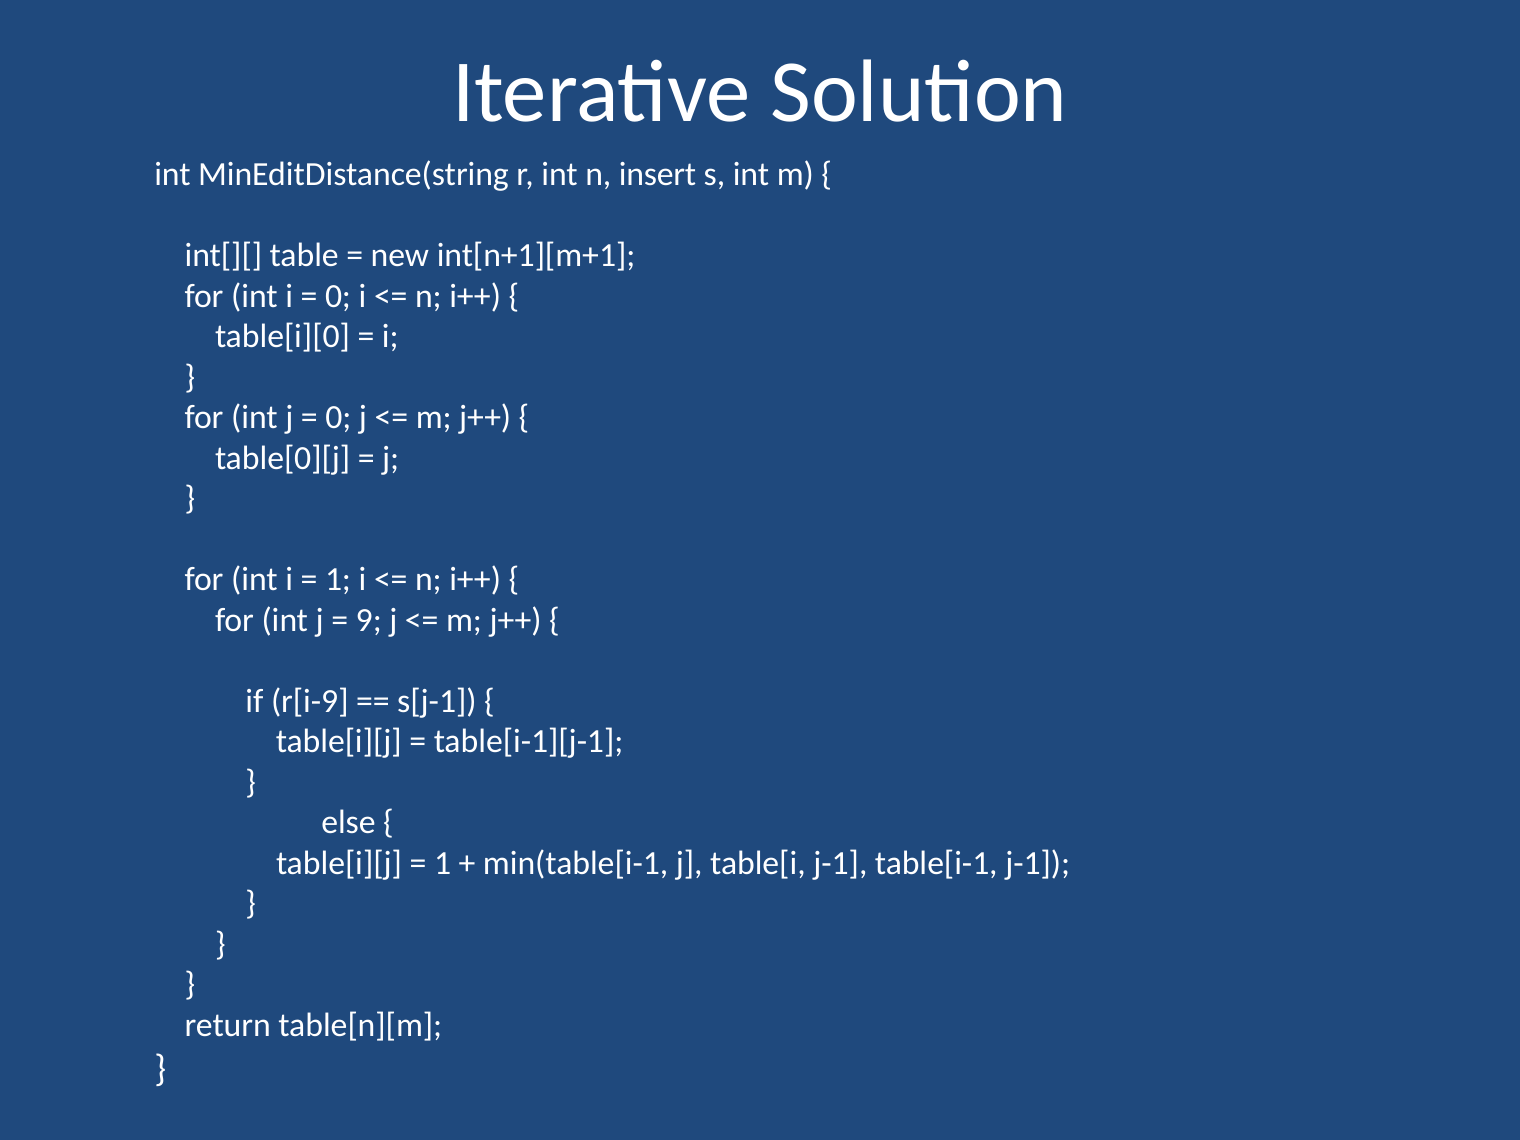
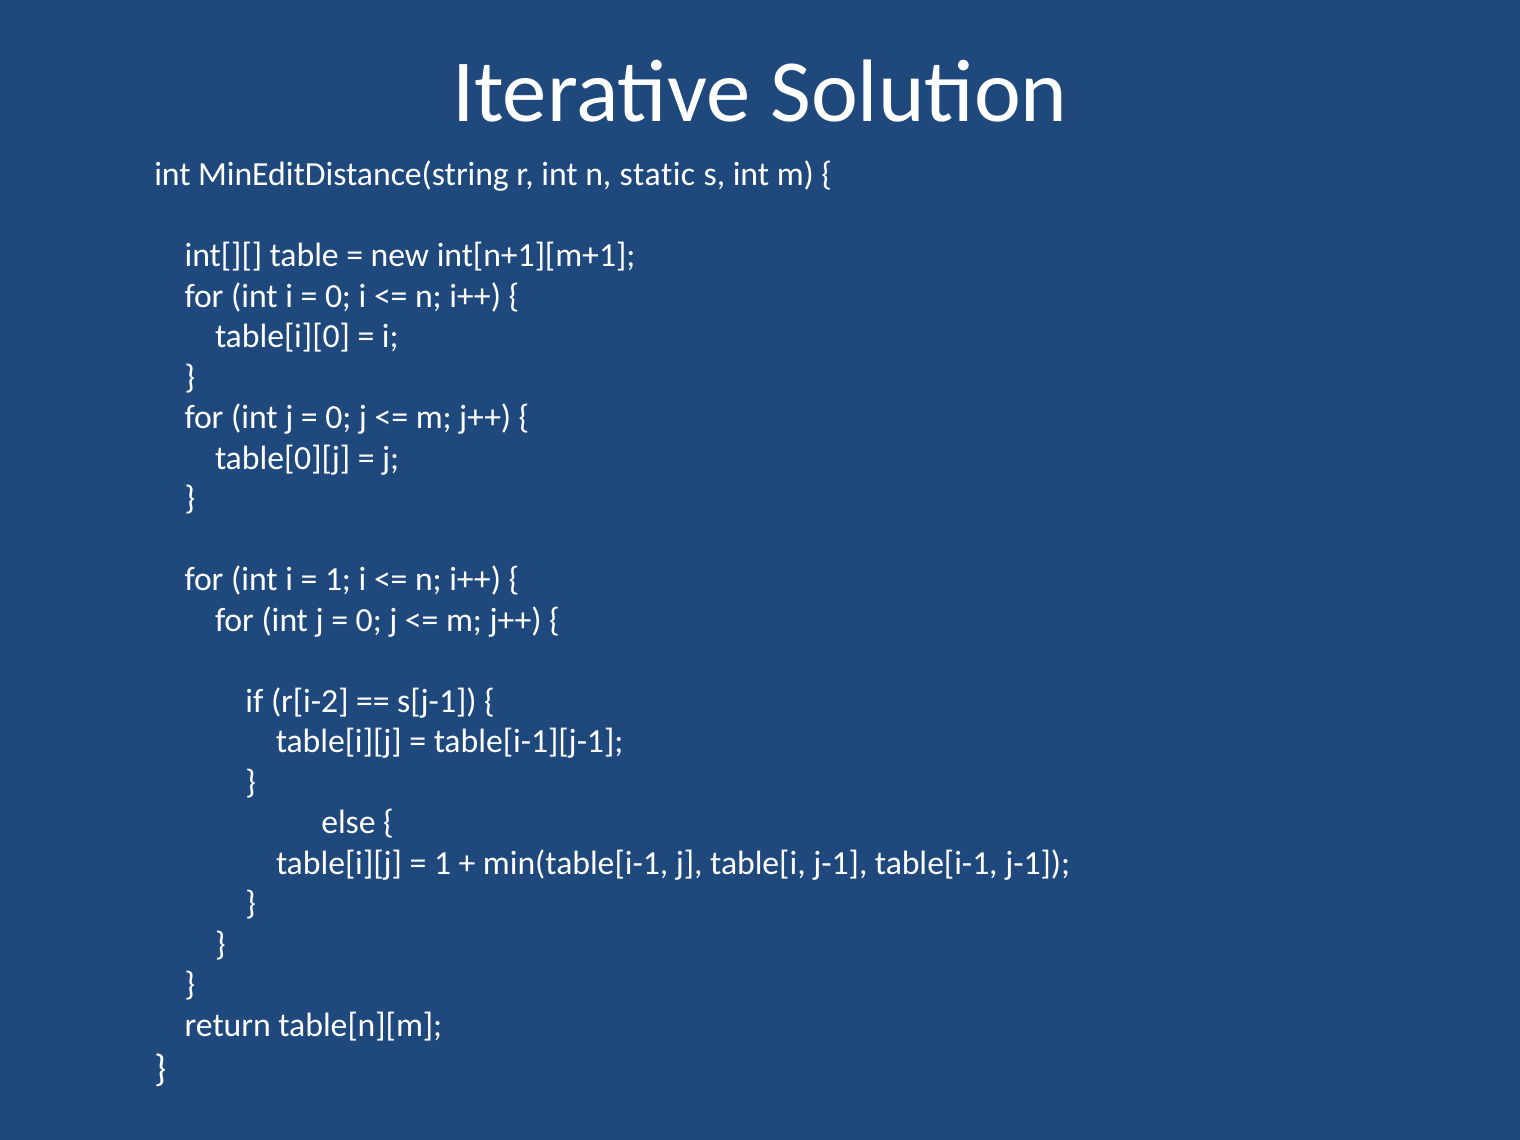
insert: insert -> static
9 at (369, 620): 9 -> 0
r[i-9: r[i-9 -> r[i-2
